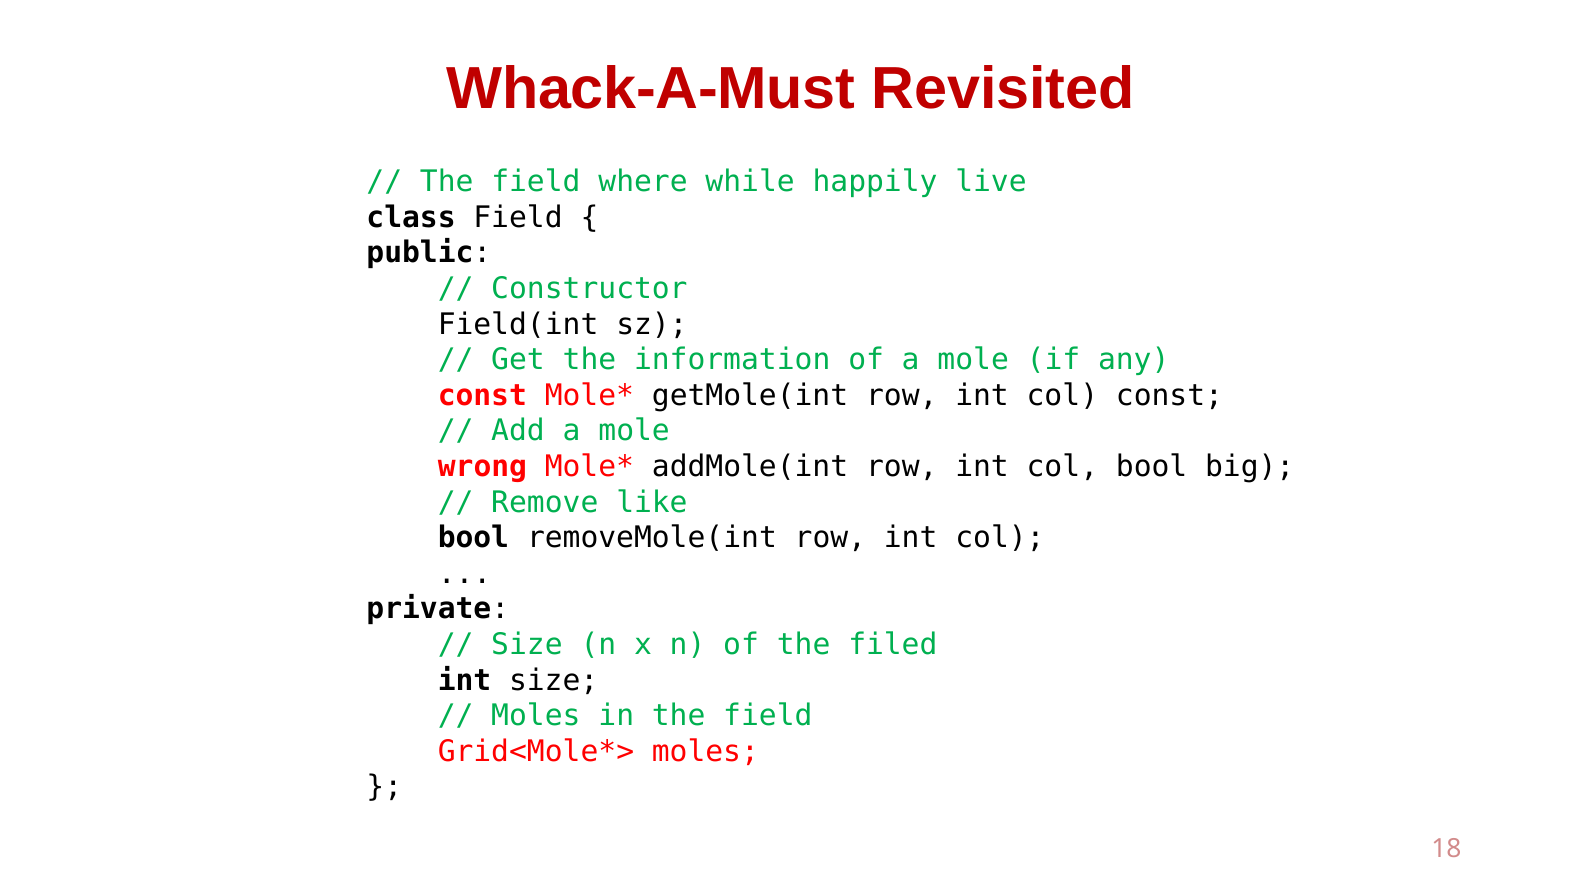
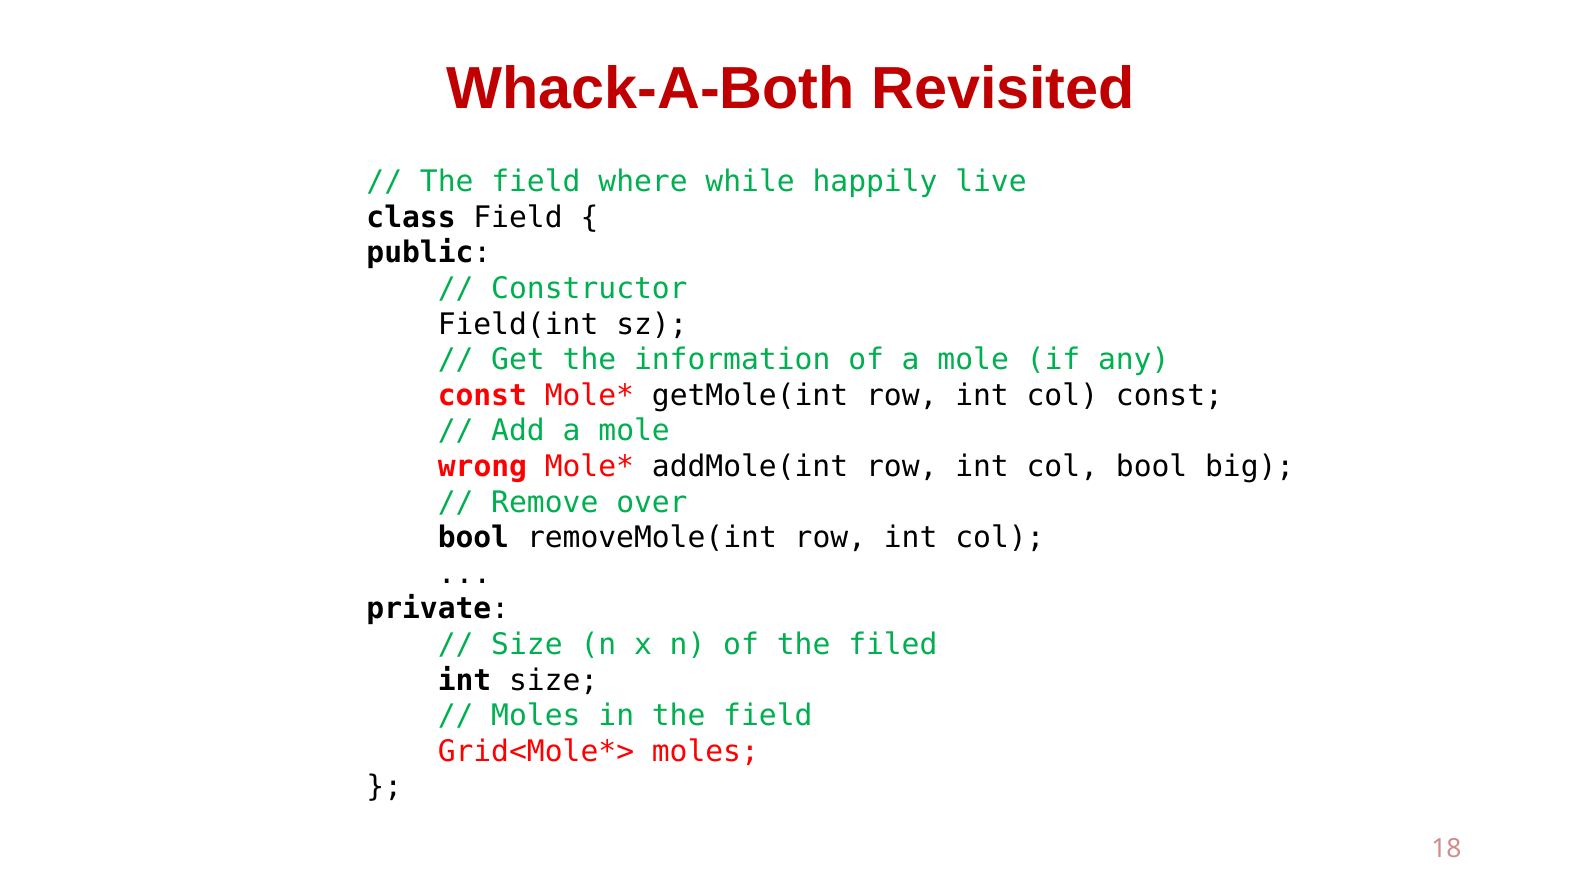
Whack-A-Must: Whack-A-Must -> Whack-A-Both
like: like -> over
